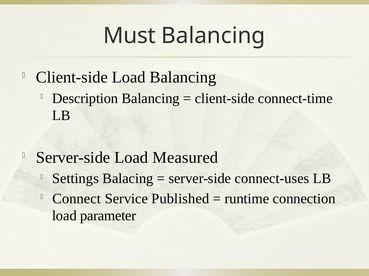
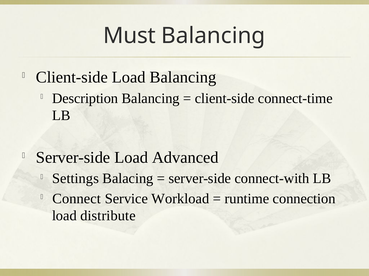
Measured: Measured -> Advanced
connect-uses: connect-uses -> connect-with
Published: Published -> Workload
parameter: parameter -> distribute
